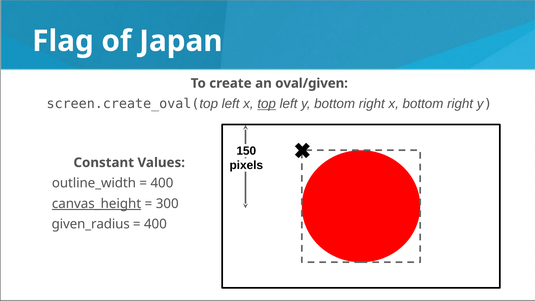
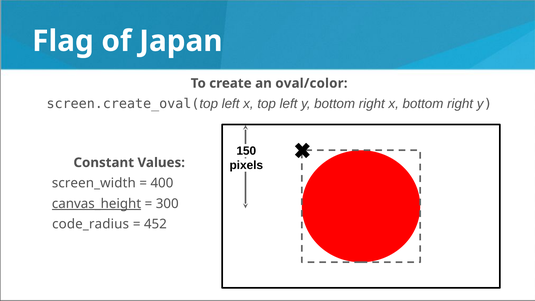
oval/given: oval/given -> oval/color
top underline: present -> none
outline_width: outline_width -> screen_width
given_radius: given_radius -> code_radius
400 at (155, 224): 400 -> 452
